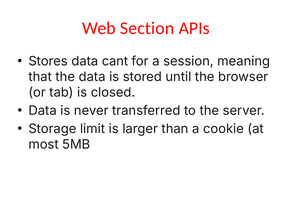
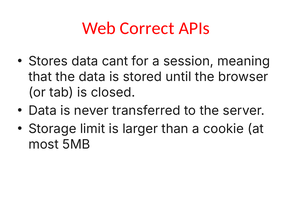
Section: Section -> Correct
